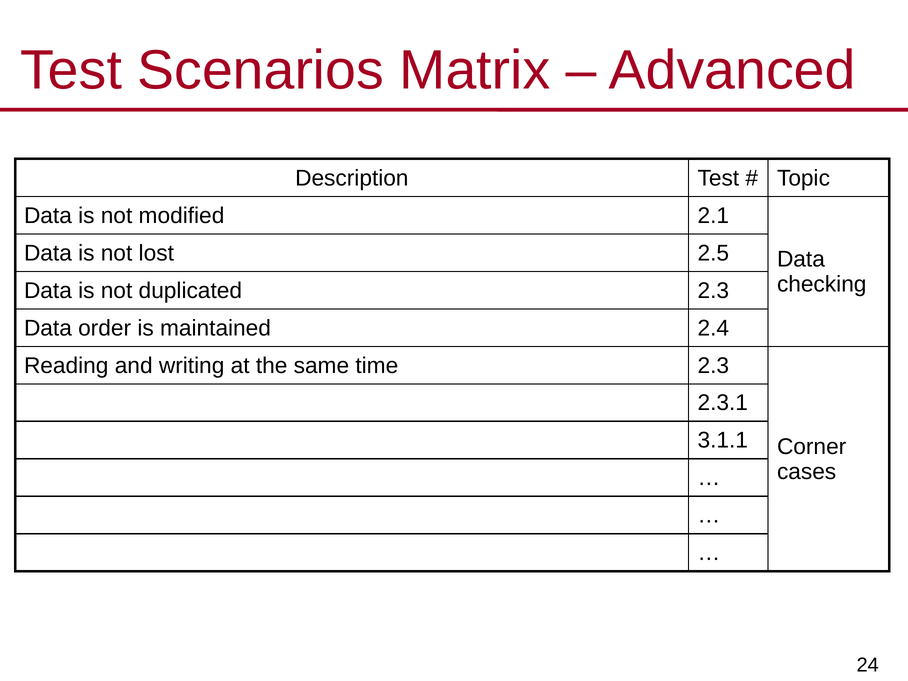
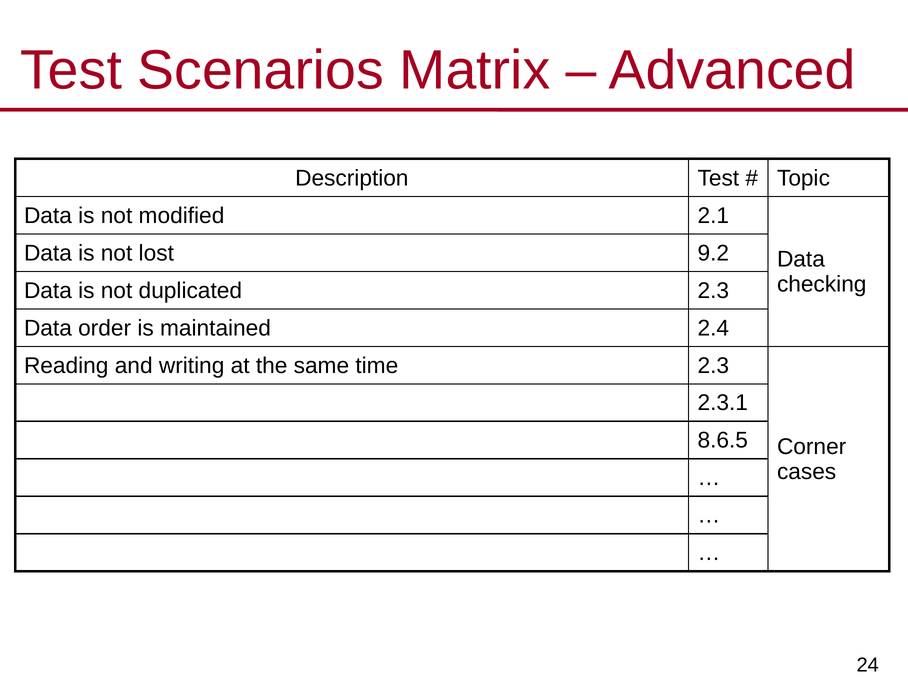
2.5: 2.5 -> 9.2
3.1.1: 3.1.1 -> 8.6.5
